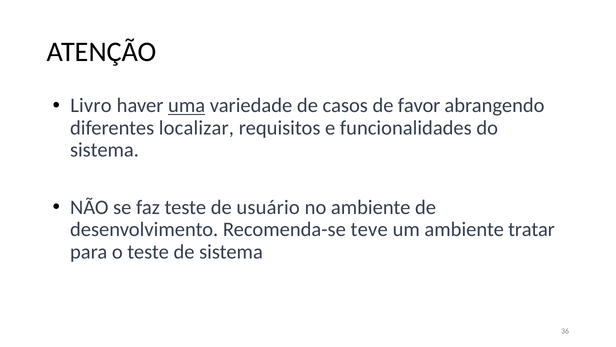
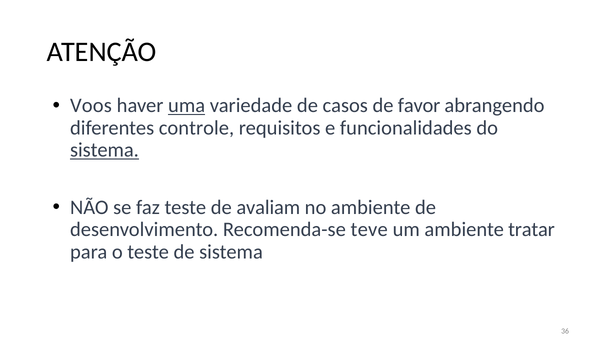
Livro: Livro -> Voos
localizar: localizar -> controle
sistema at (104, 150) underline: none -> present
usuário: usuário -> avaliam
